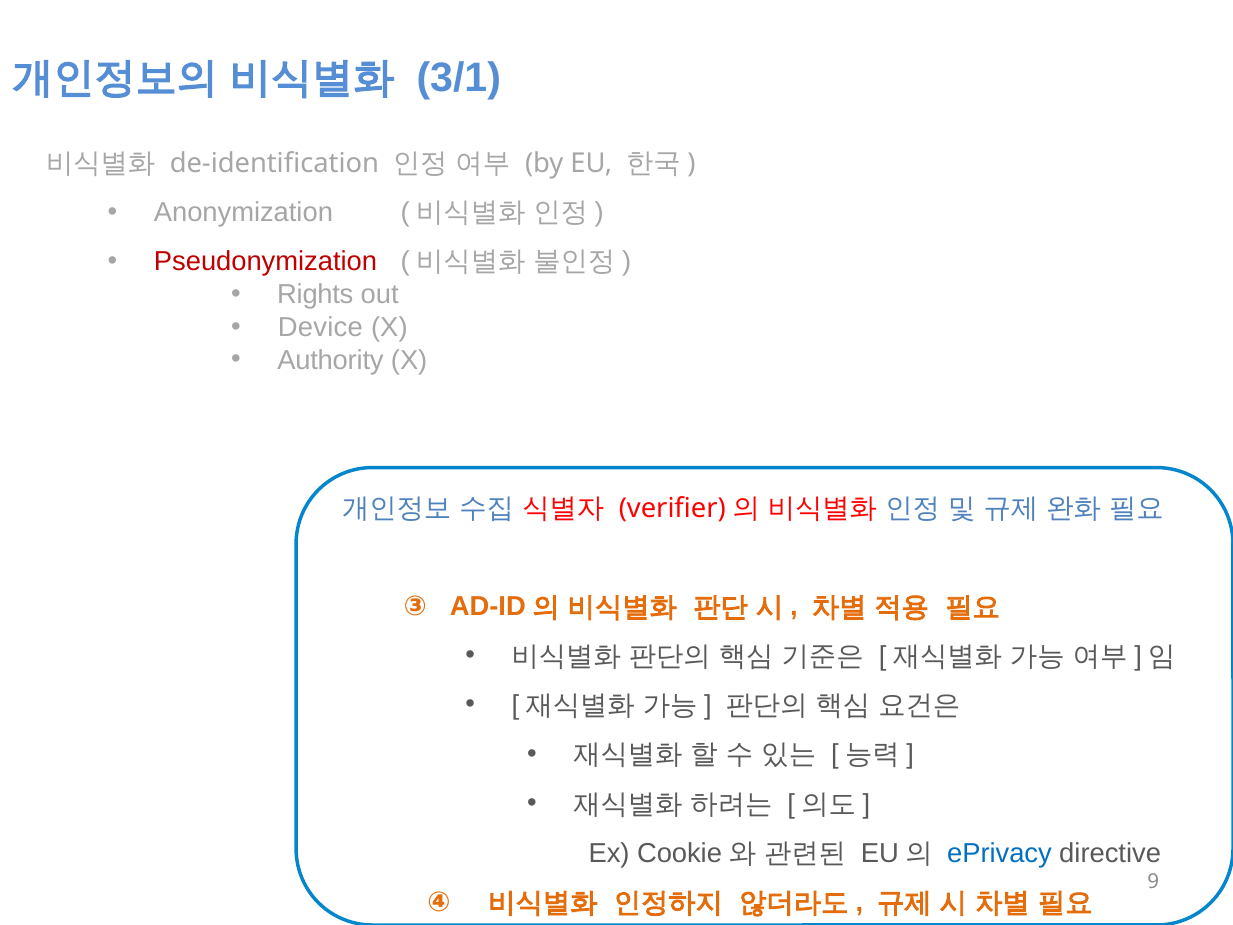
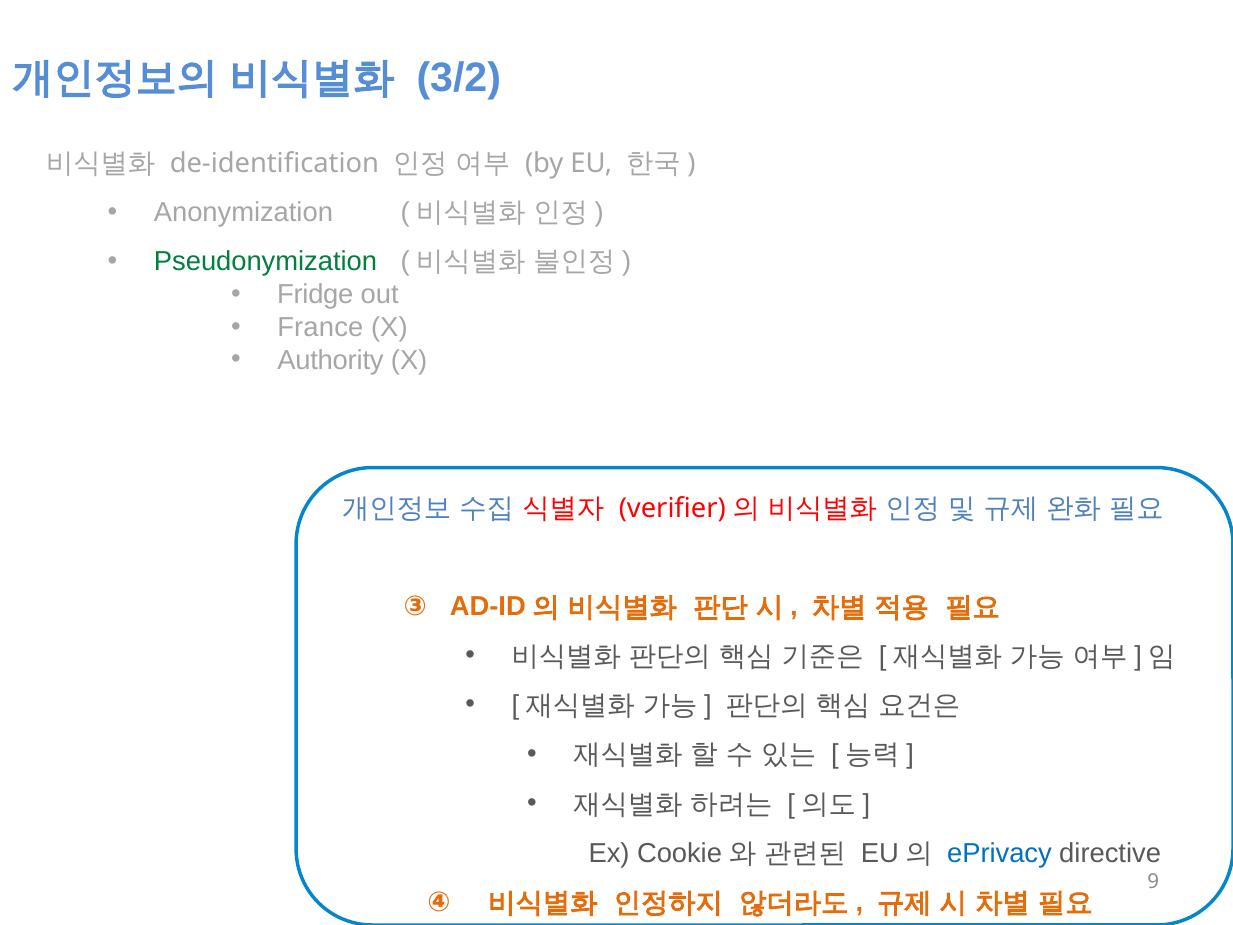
3/1: 3/1 -> 3/2
Pseudonymization colour: red -> green
Rights: Rights -> Fridge
Device: Device -> France
